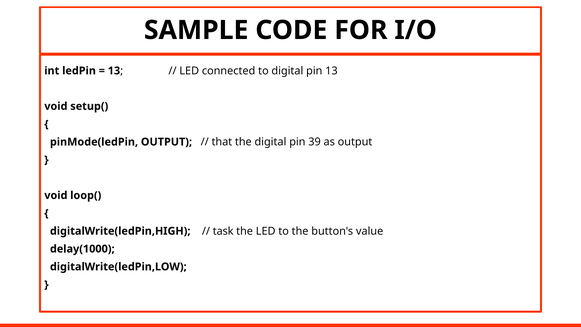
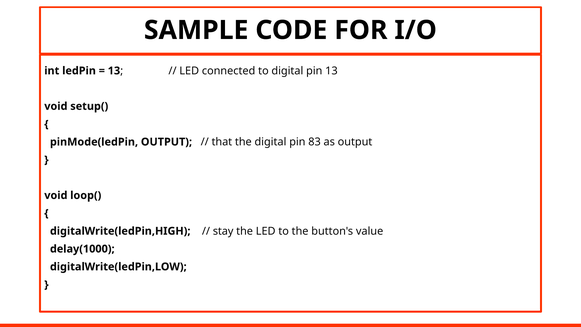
39: 39 -> 83
task: task -> stay
